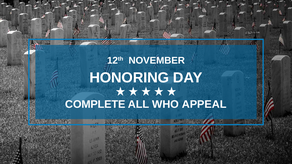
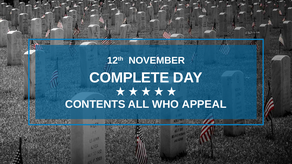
HONORING: HONORING -> COMPLETE
COMPLETE: COMPLETE -> CONTENTS
